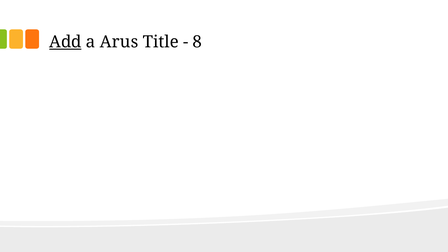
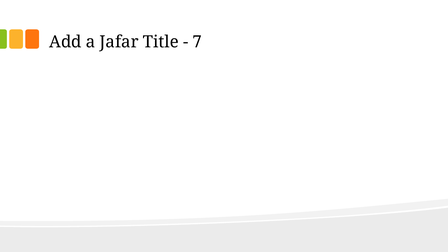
Add underline: present -> none
Arus: Arus -> Jafar
8: 8 -> 7
